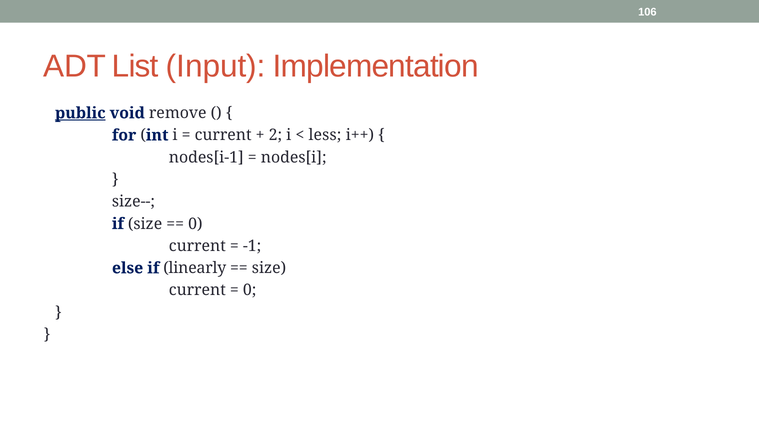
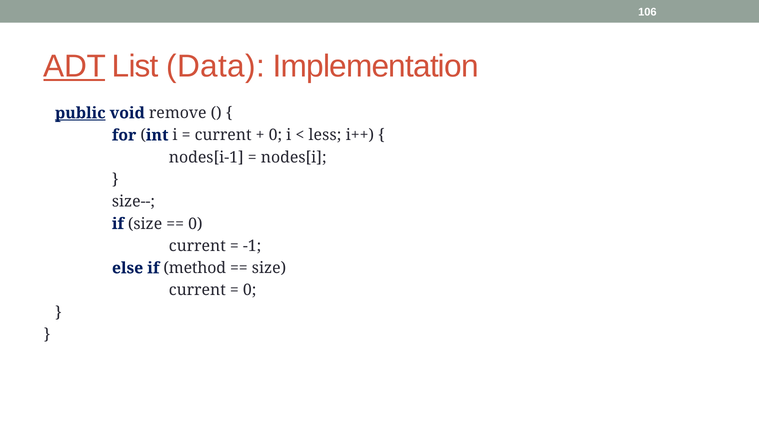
ADT underline: none -> present
Input: Input -> Data
2 at (275, 135): 2 -> 0
linearly: linearly -> method
